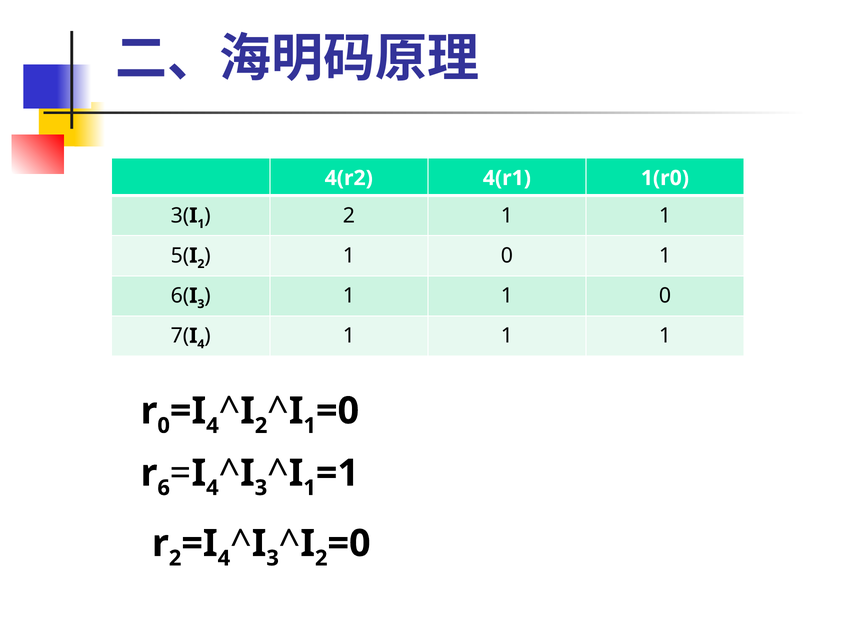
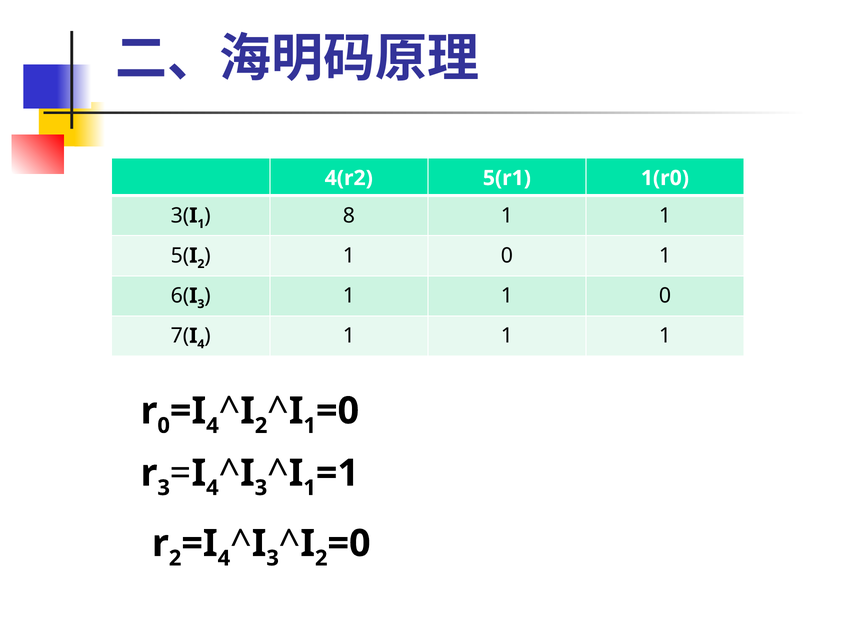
4(r1: 4(r1 -> 5(r1
2 at (349, 216): 2 -> 8
6 at (164, 488): 6 -> 3
